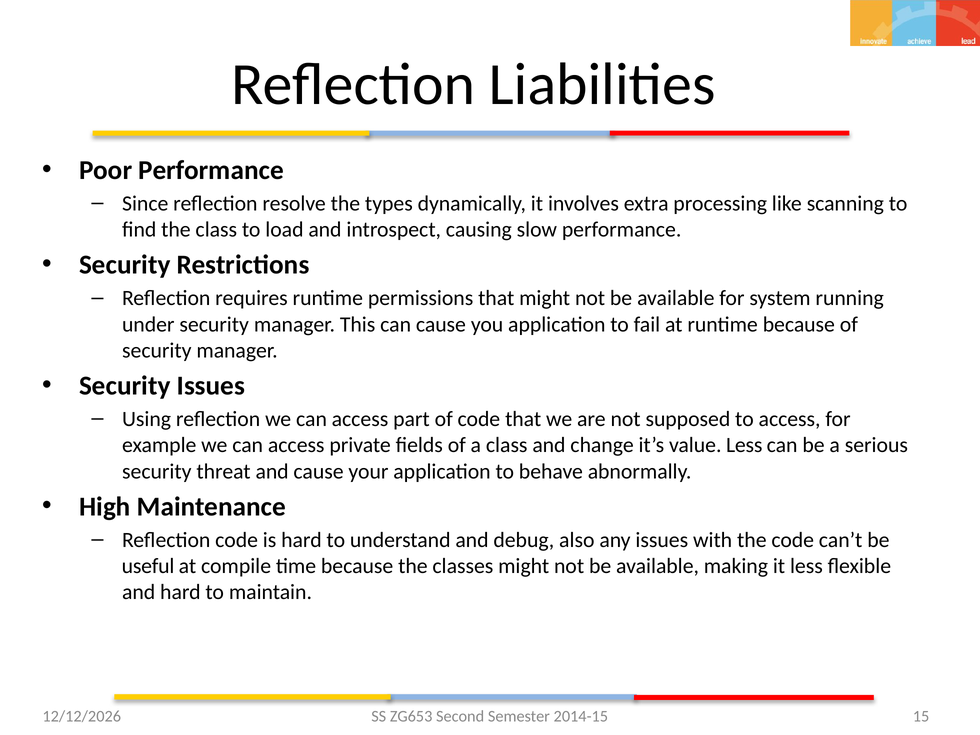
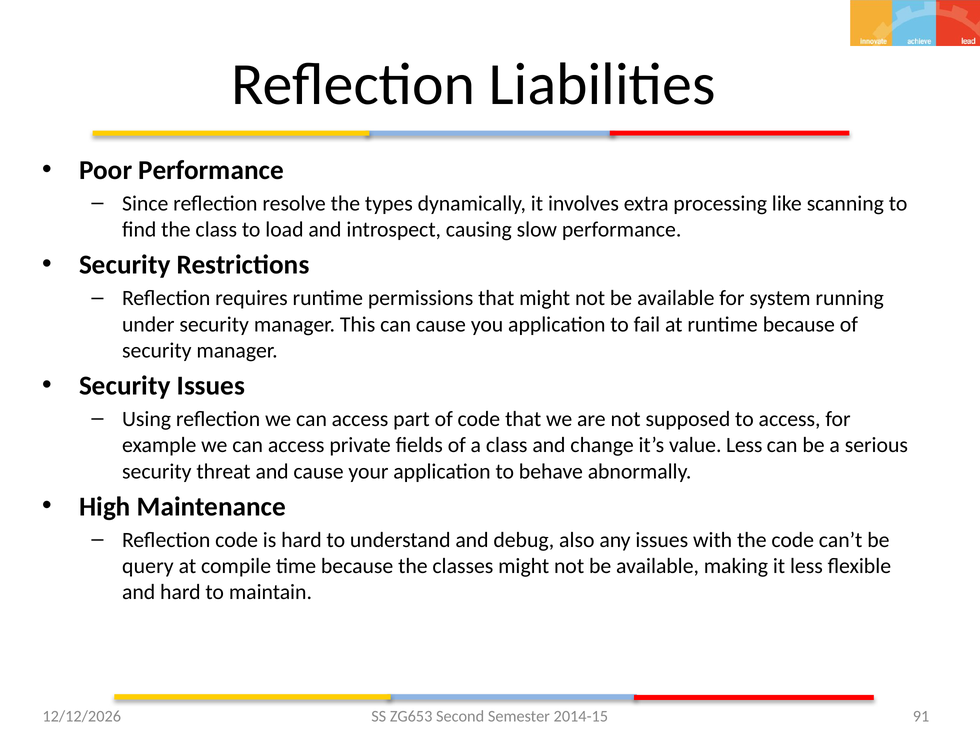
useful: useful -> query
15: 15 -> 91
